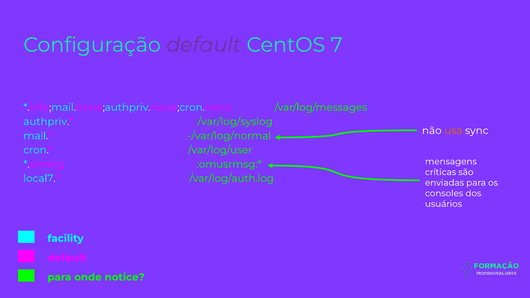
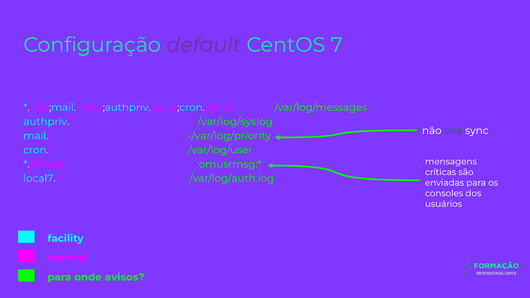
usa colour: orange -> green
-/var/log/normal: -/var/log/normal -> -/var/log/priority
default at (67, 258): default -> normal
notice: notice -> avisos
